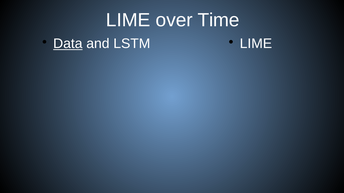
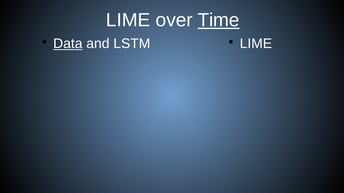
Time underline: none -> present
